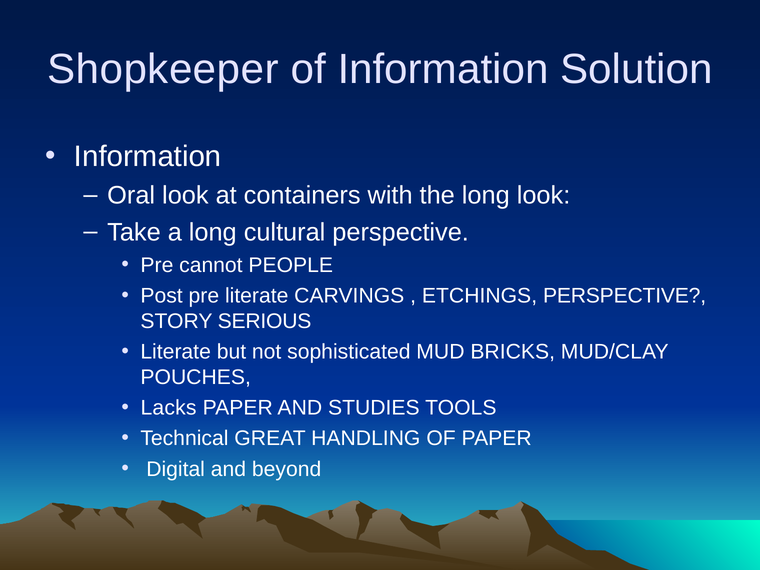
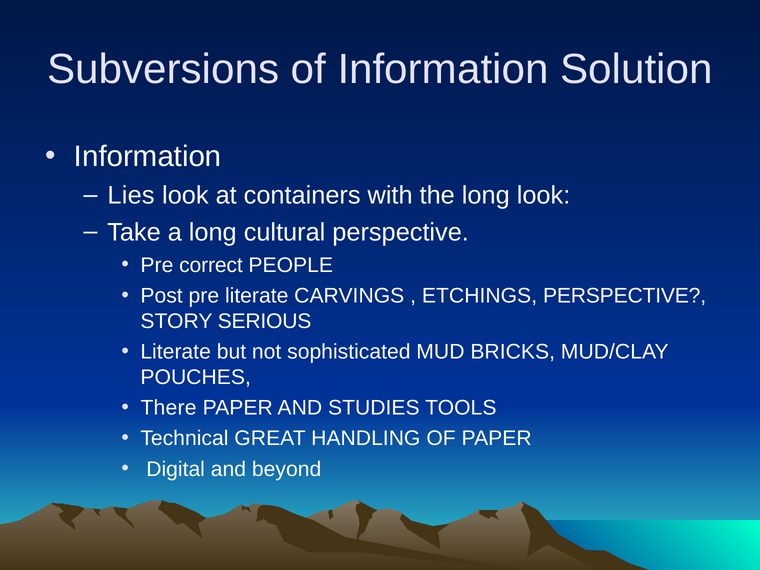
Shopkeeper: Shopkeeper -> Subversions
Oral: Oral -> Lies
cannot: cannot -> correct
Lacks: Lacks -> There
